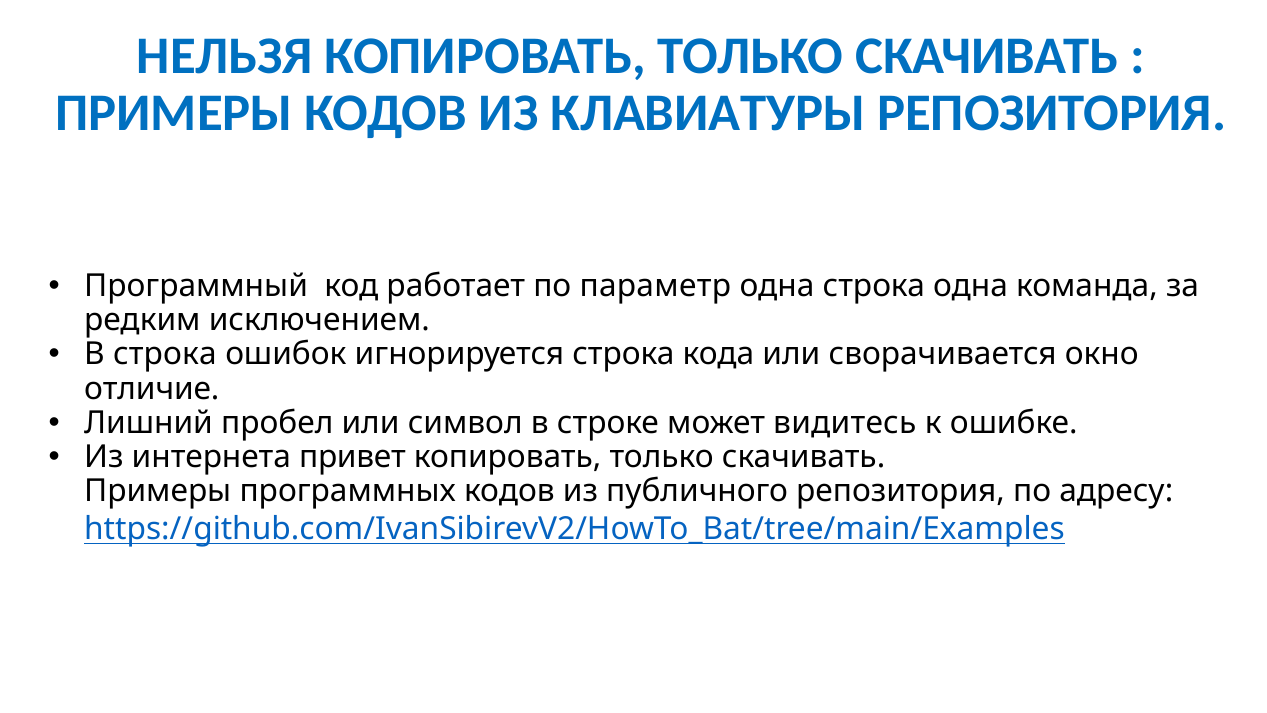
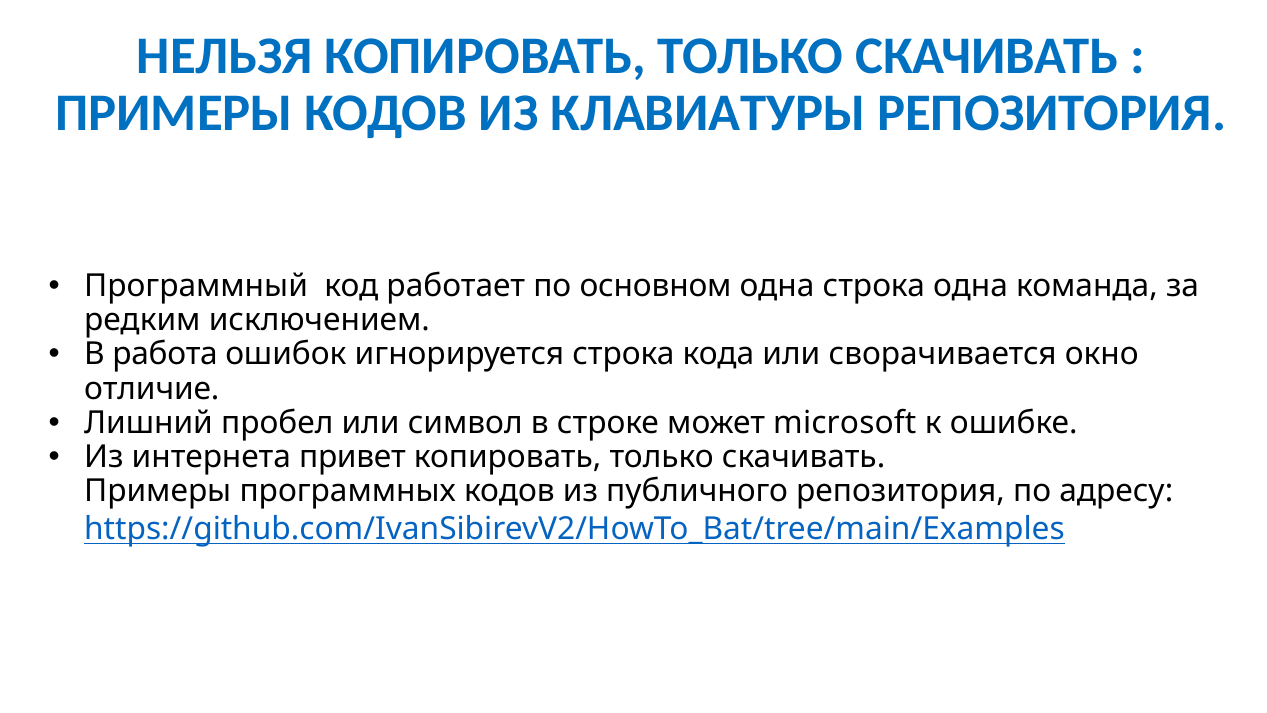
параметр: параметр -> основном
В строка: строка -> работа
видитесь: видитесь -> microsoft
